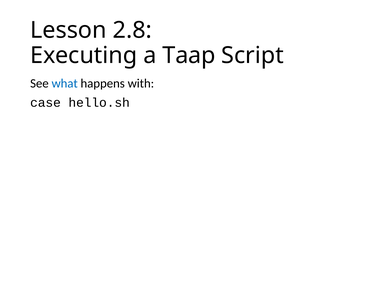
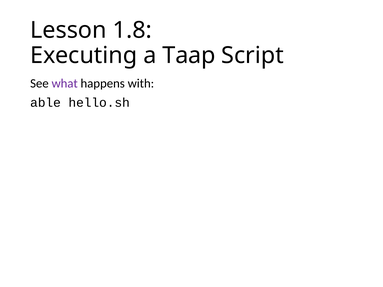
2.8: 2.8 -> 1.8
what colour: blue -> purple
case: case -> able
